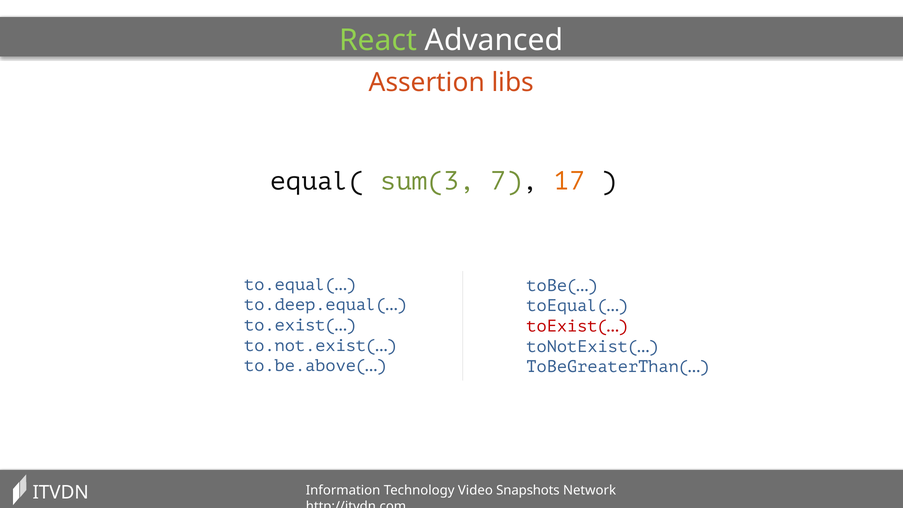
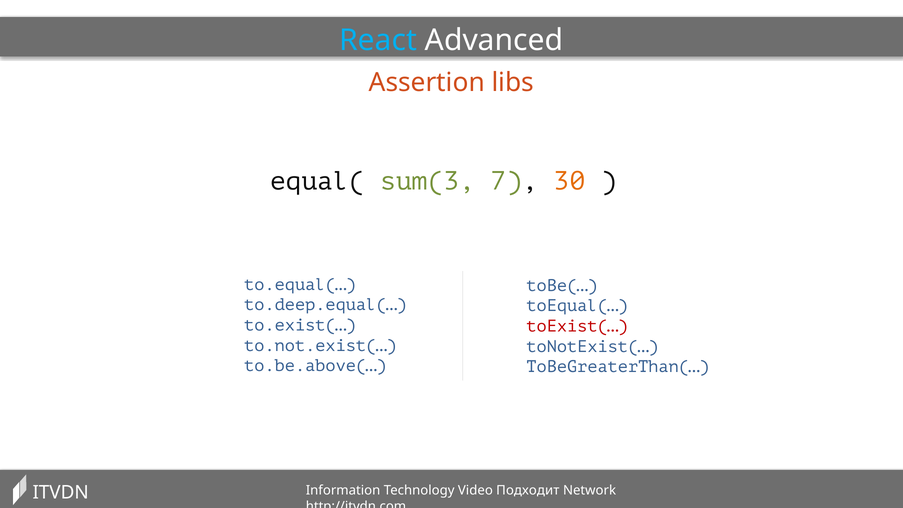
React colour: light green -> light blue
17: 17 -> 30
Snapshots: Snapshots -> Подходит
